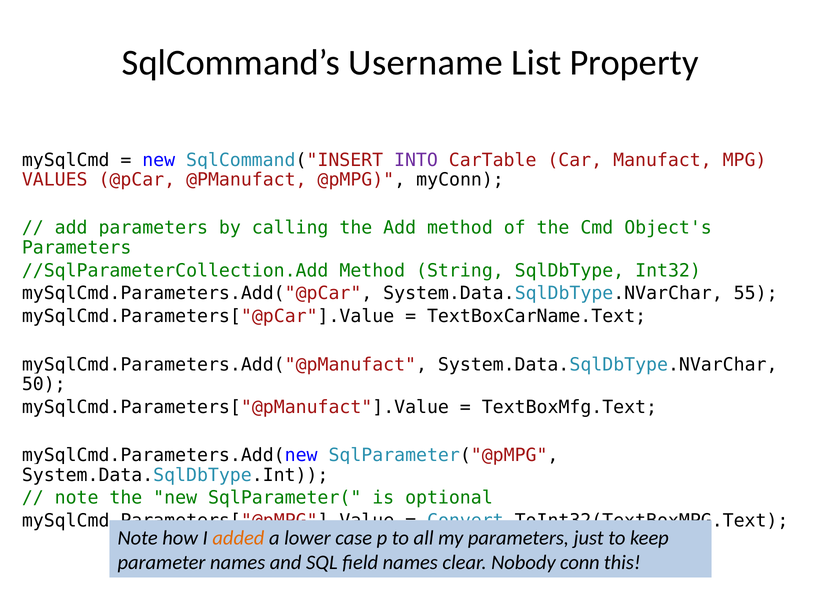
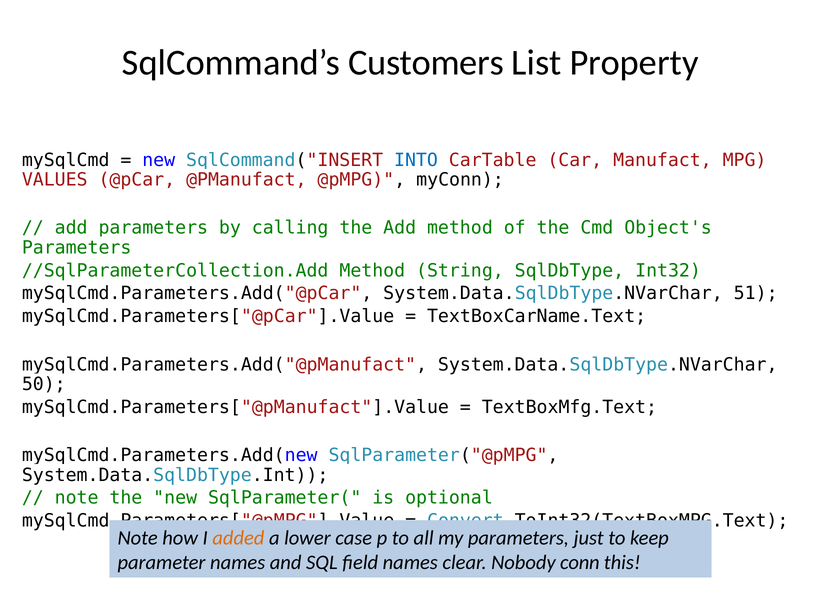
Username: Username -> Customers
INTO colour: purple -> blue
55: 55 -> 51
